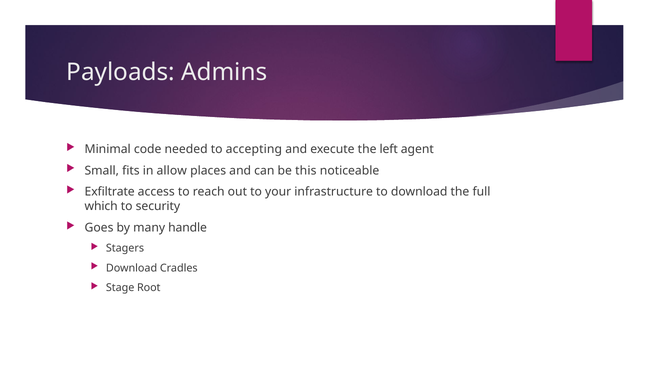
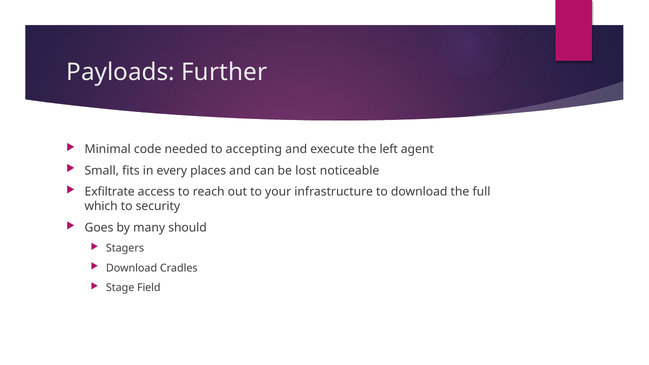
Admins: Admins -> Further
allow: allow -> every
this: this -> lost
handle: handle -> should
Root: Root -> Field
